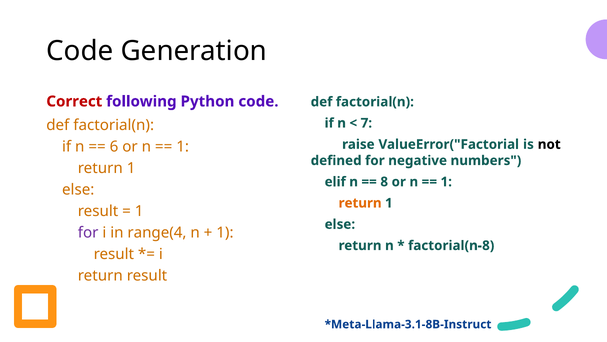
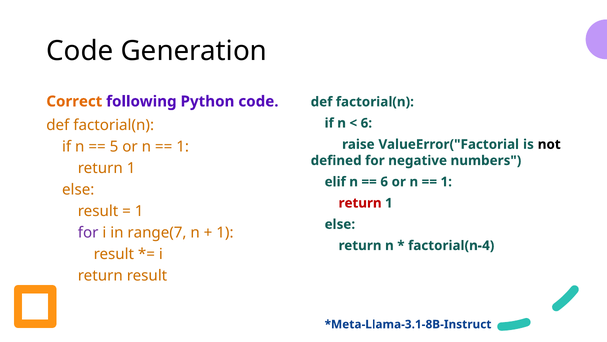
Correct colour: red -> orange
7 at (366, 123): 7 -> 6
6: 6 -> 5
8 at (384, 182): 8 -> 6
return at (360, 203) colour: orange -> red
range(4: range(4 -> range(7
factorial(n-8: factorial(n-8 -> factorial(n-4
